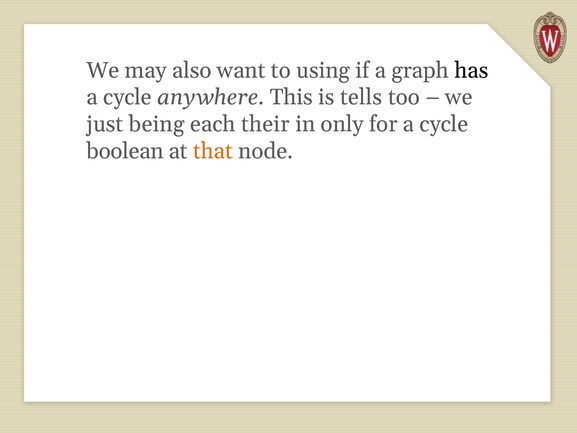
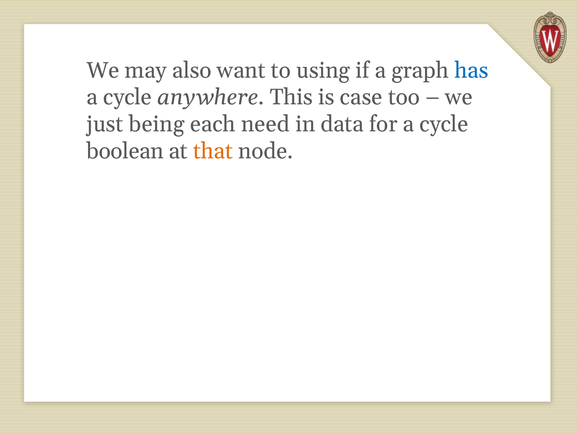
has colour: black -> blue
tells: tells -> case
their: their -> need
only: only -> data
